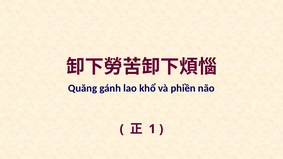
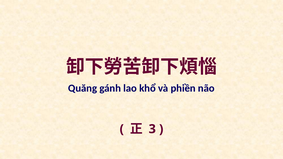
1: 1 -> 3
